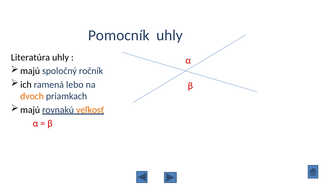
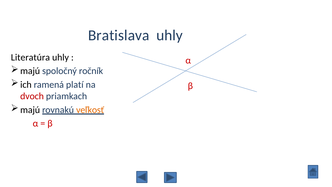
Pomocník: Pomocník -> Bratislava
lebo: lebo -> platí
dvoch colour: orange -> red
